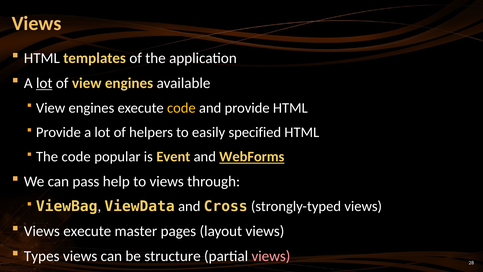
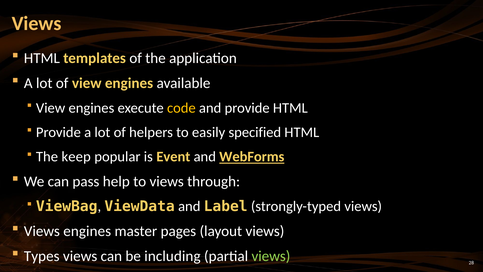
lot at (44, 83) underline: present -> none
The code: code -> keep
Cross: Cross -> Label
Views execute: execute -> engines
structure: structure -> including
views at (271, 256) colour: pink -> light green
